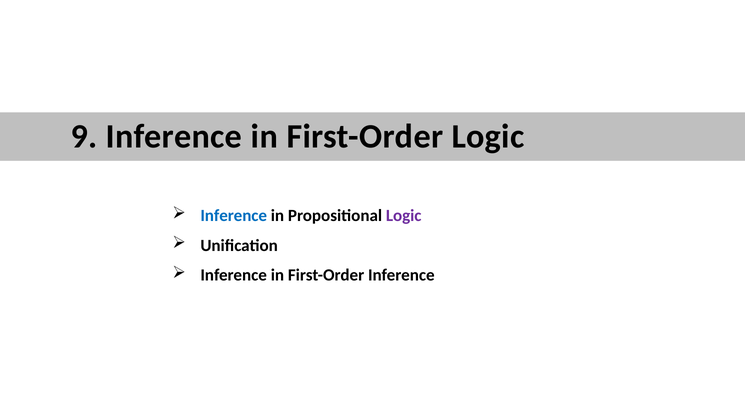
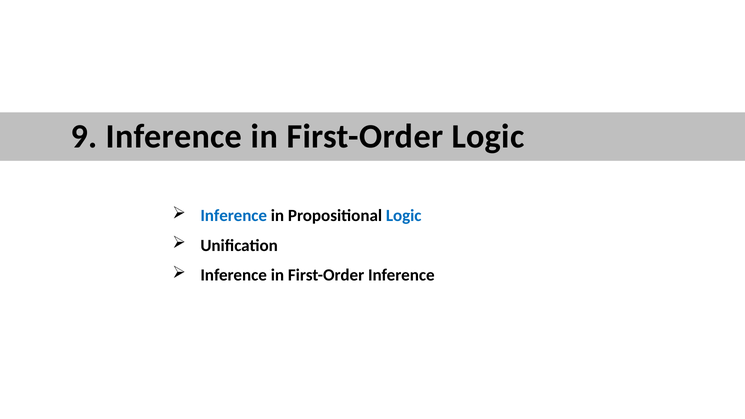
Logic at (404, 216) colour: purple -> blue
